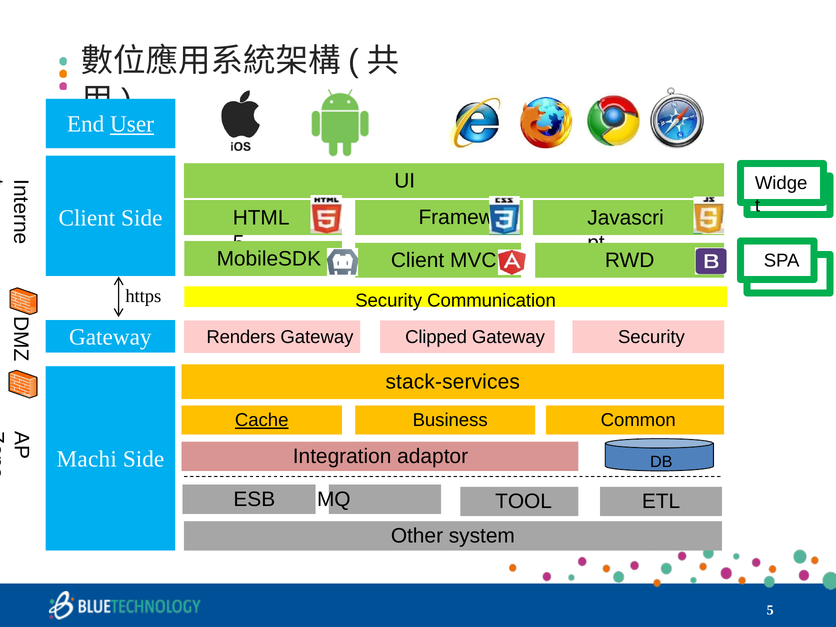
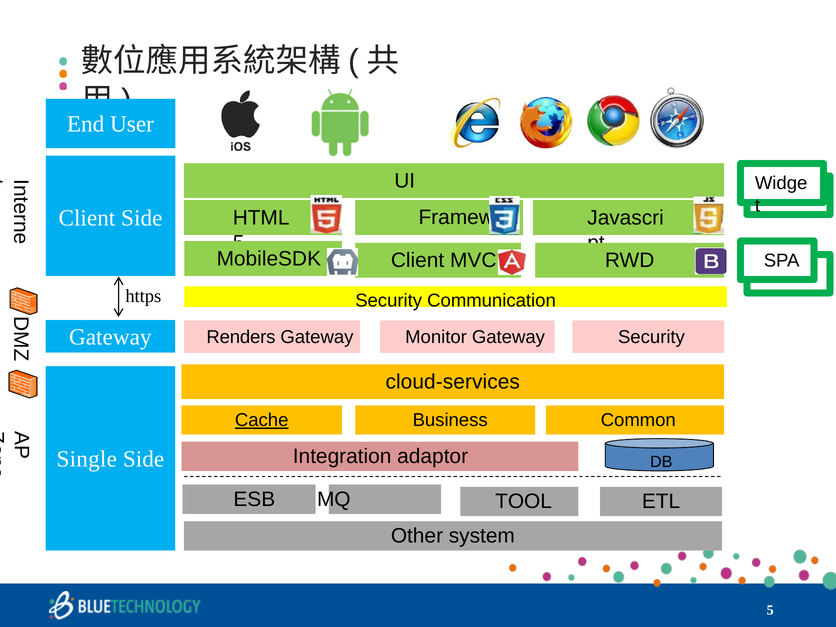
User underline: present -> none
Clipped: Clipped -> Monitor
stack-services: stack-services -> cloud-services
Machi: Machi -> Single
